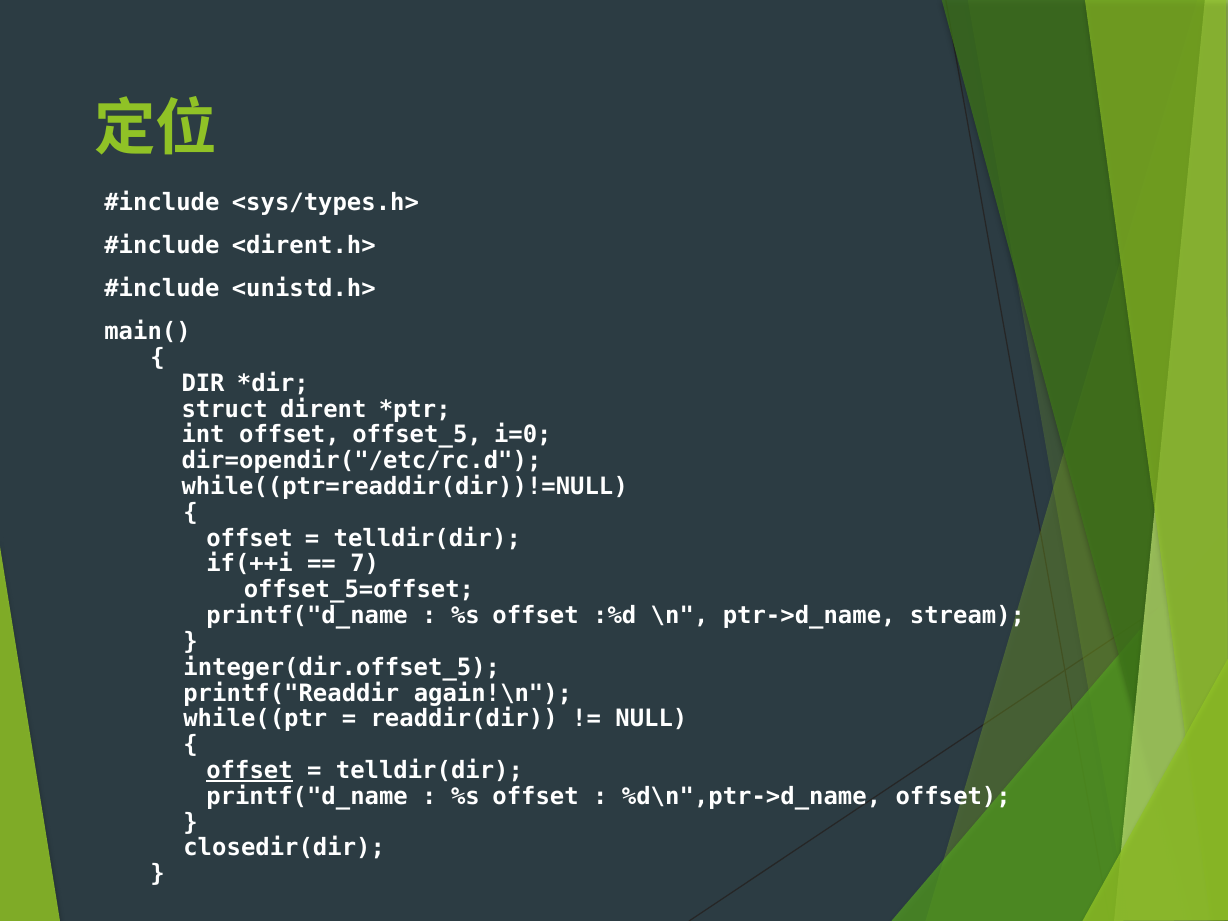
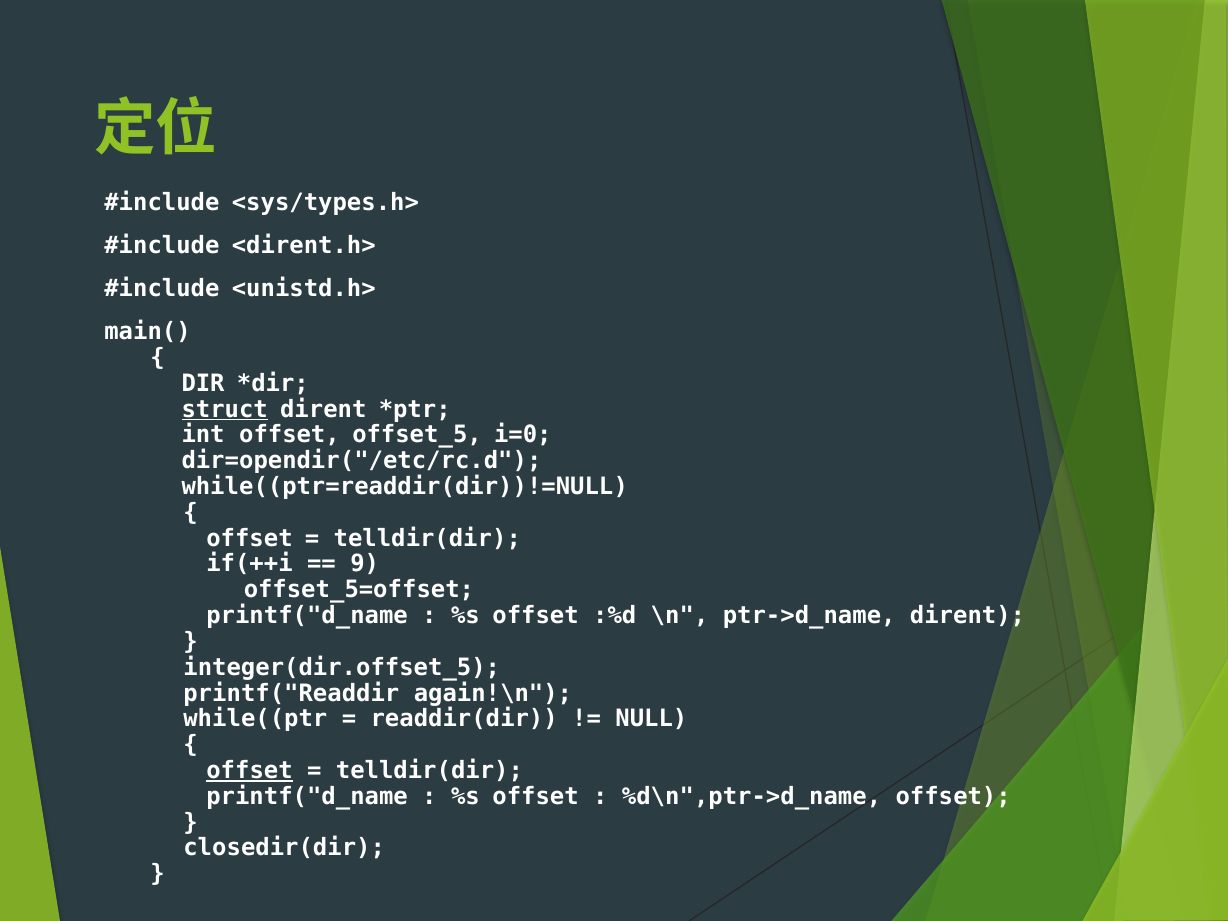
struct underline: none -> present
7: 7 -> 9
ptr->d_name stream: stream -> dirent
